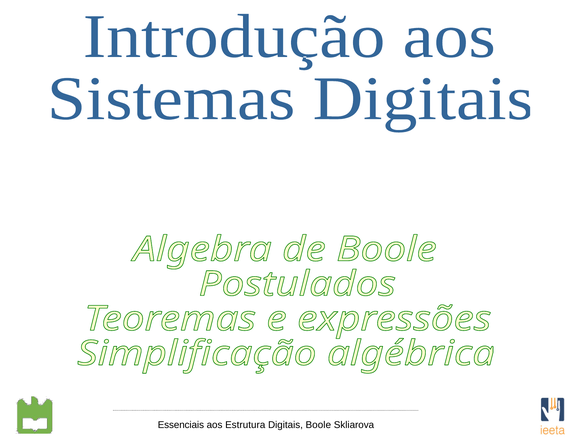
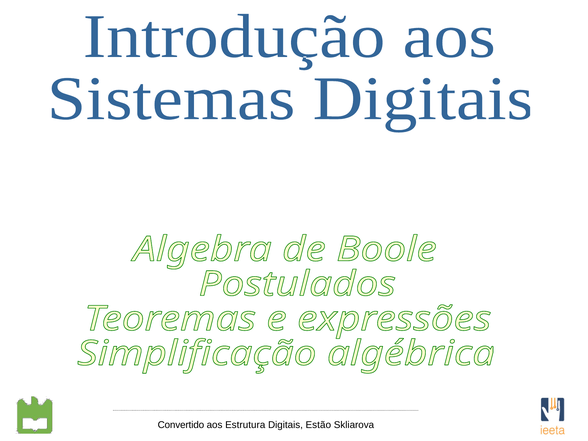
Essenciais: Essenciais -> Convertido
Boole: Boole -> Estão
